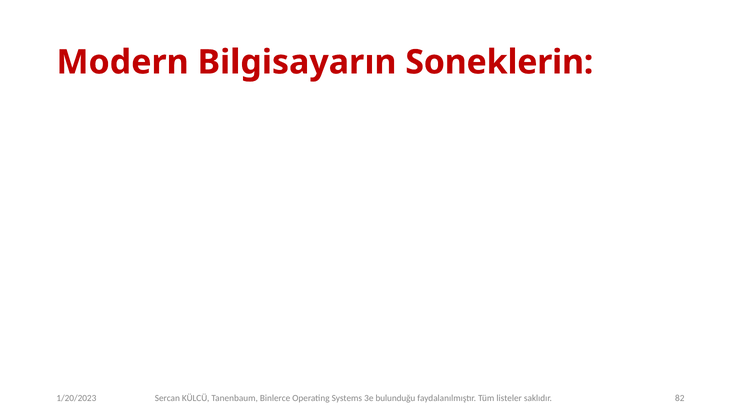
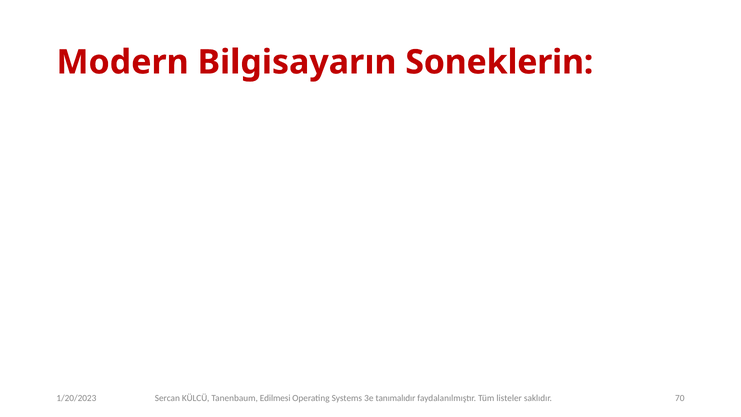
Binlerce: Binlerce -> Edilmesi
bulunduğu: bulunduğu -> tanımalıdır
82: 82 -> 70
